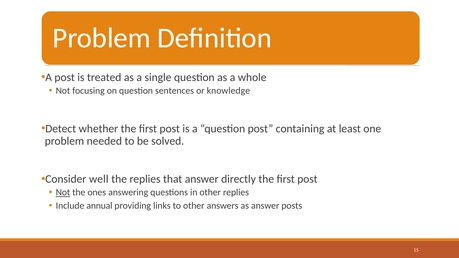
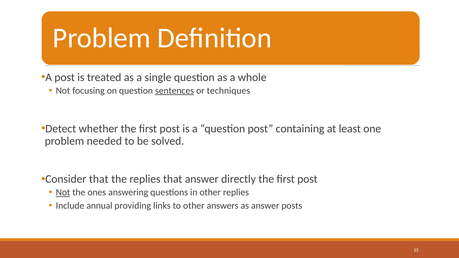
sentences underline: none -> present
knowledge: knowledge -> techniques
Consider well: well -> that
